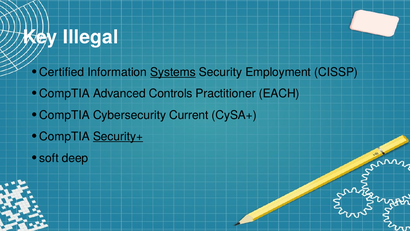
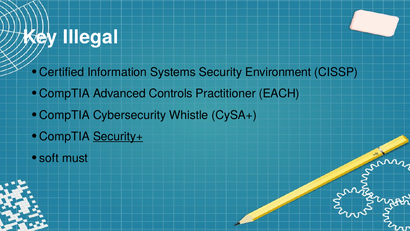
Systems underline: present -> none
Employment: Employment -> Environment
Current: Current -> Whistle
deep: deep -> must
